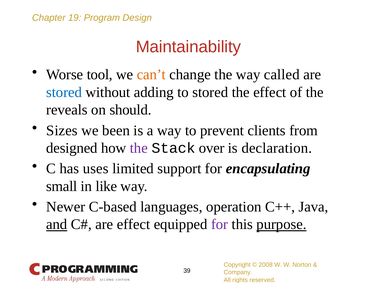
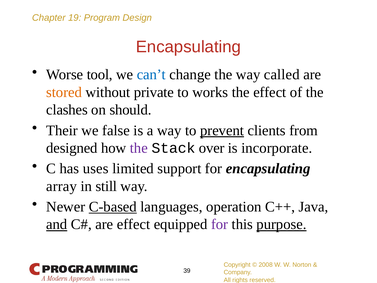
Maintainability at (188, 47): Maintainability -> Encapsulating
can’t colour: orange -> blue
stored at (64, 92) colour: blue -> orange
adding: adding -> private
to stored: stored -> works
reveals: reveals -> clashes
Sizes: Sizes -> Their
been: been -> false
prevent underline: none -> present
declaration: declaration -> incorporate
small: small -> array
like: like -> still
C-based underline: none -> present
